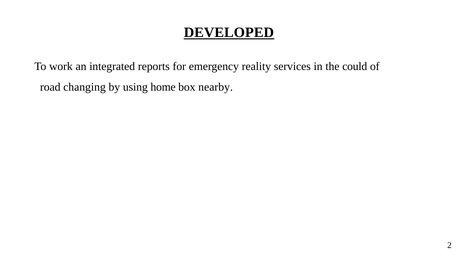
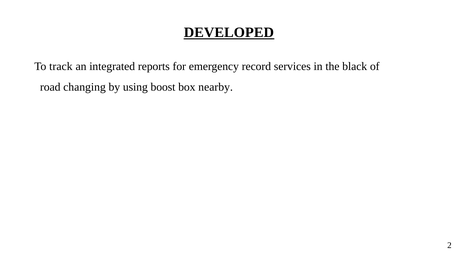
work: work -> track
reality: reality -> record
could: could -> black
home: home -> boost
